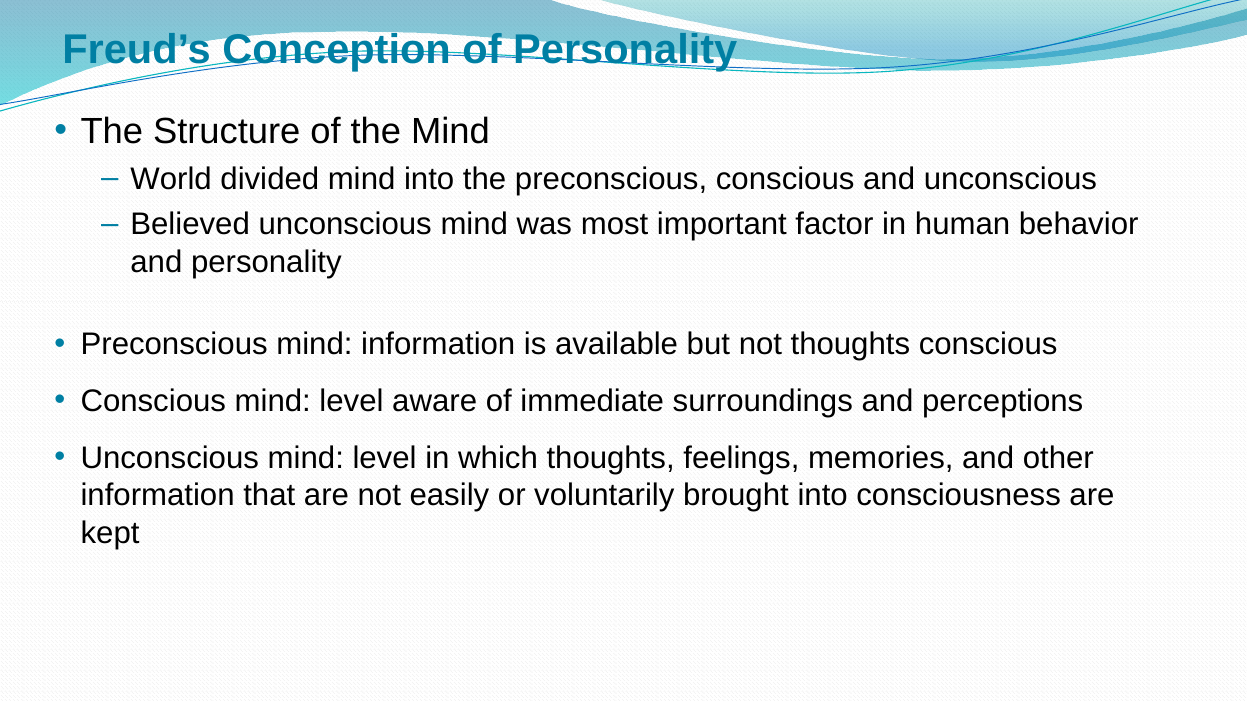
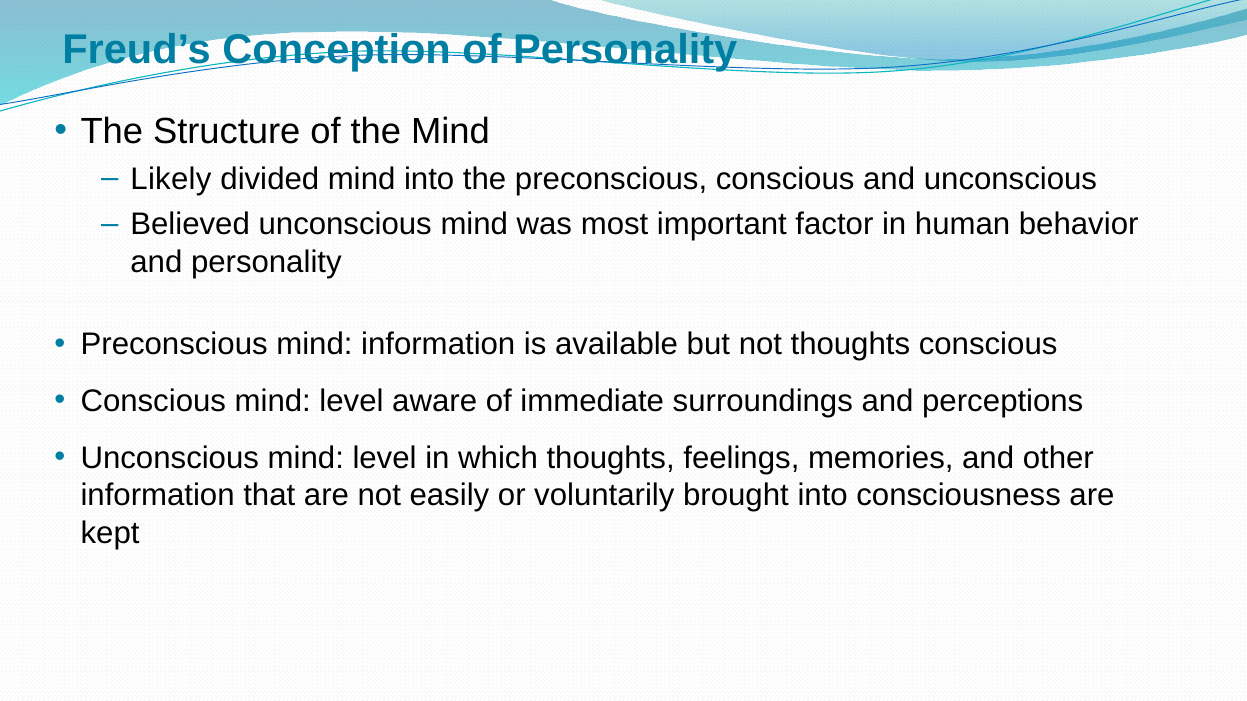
World: World -> Likely
